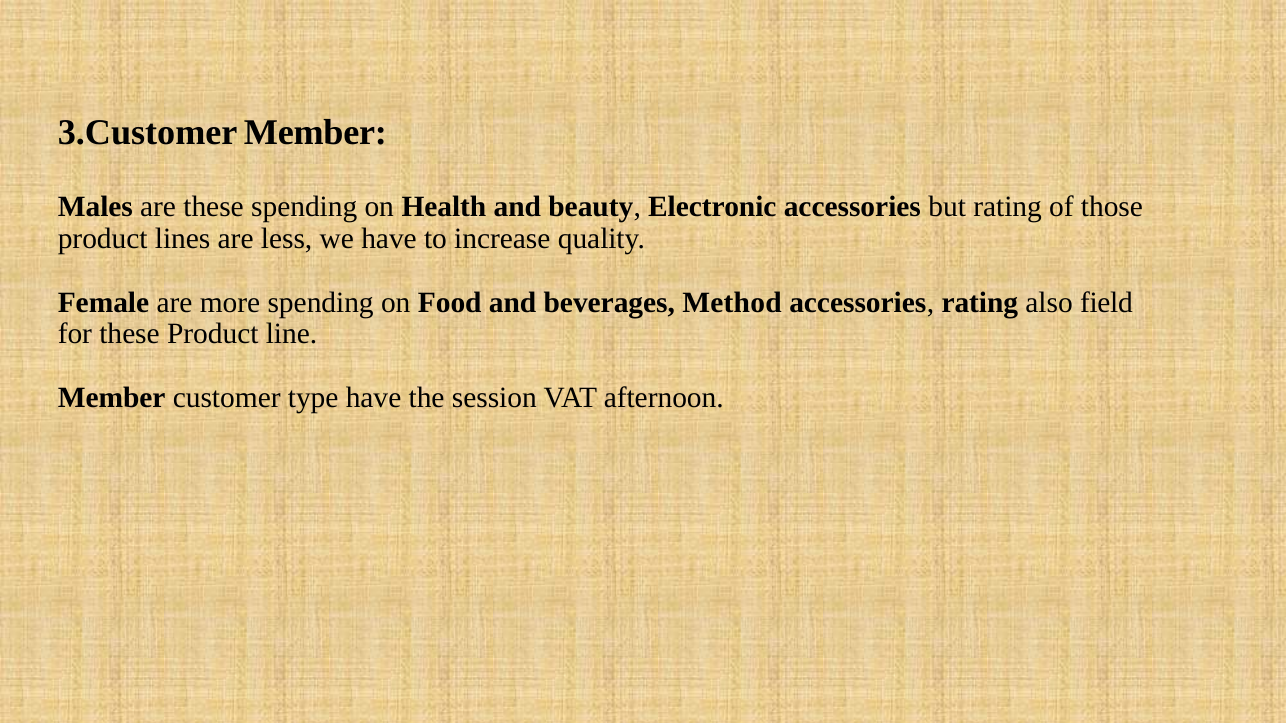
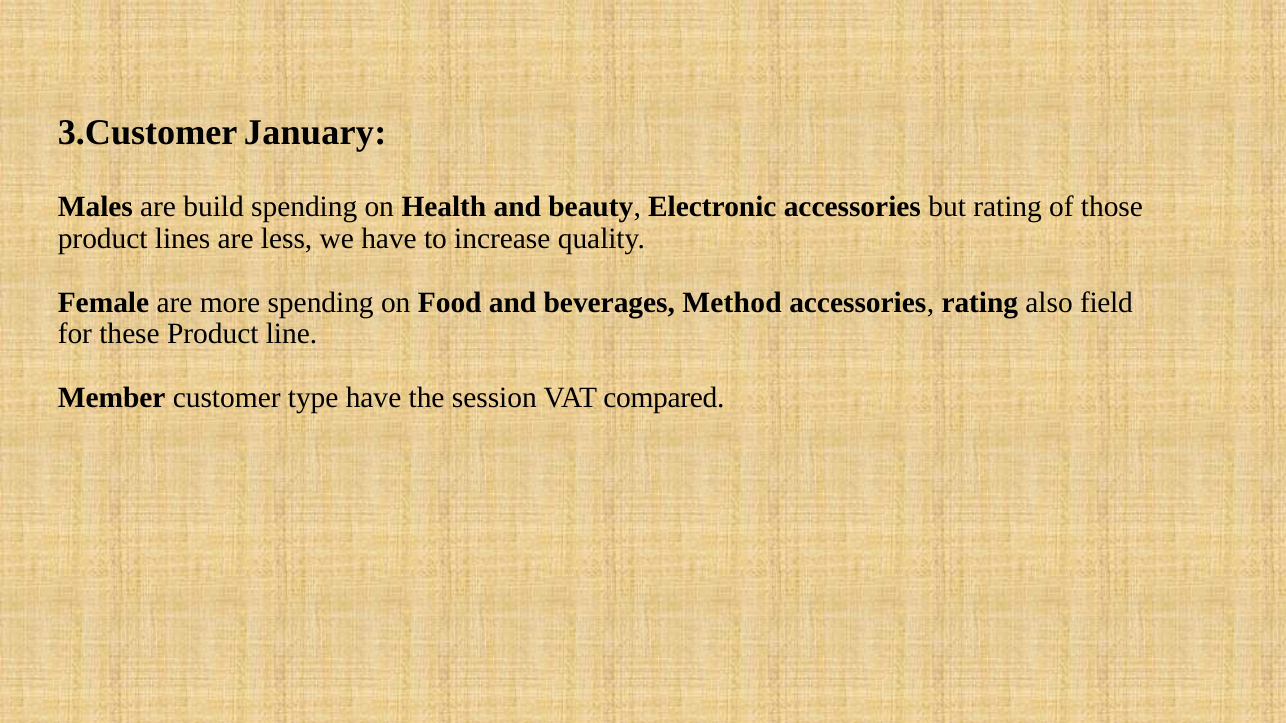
3.Customer Member: Member -> January
are these: these -> build
afternoon: afternoon -> compared
